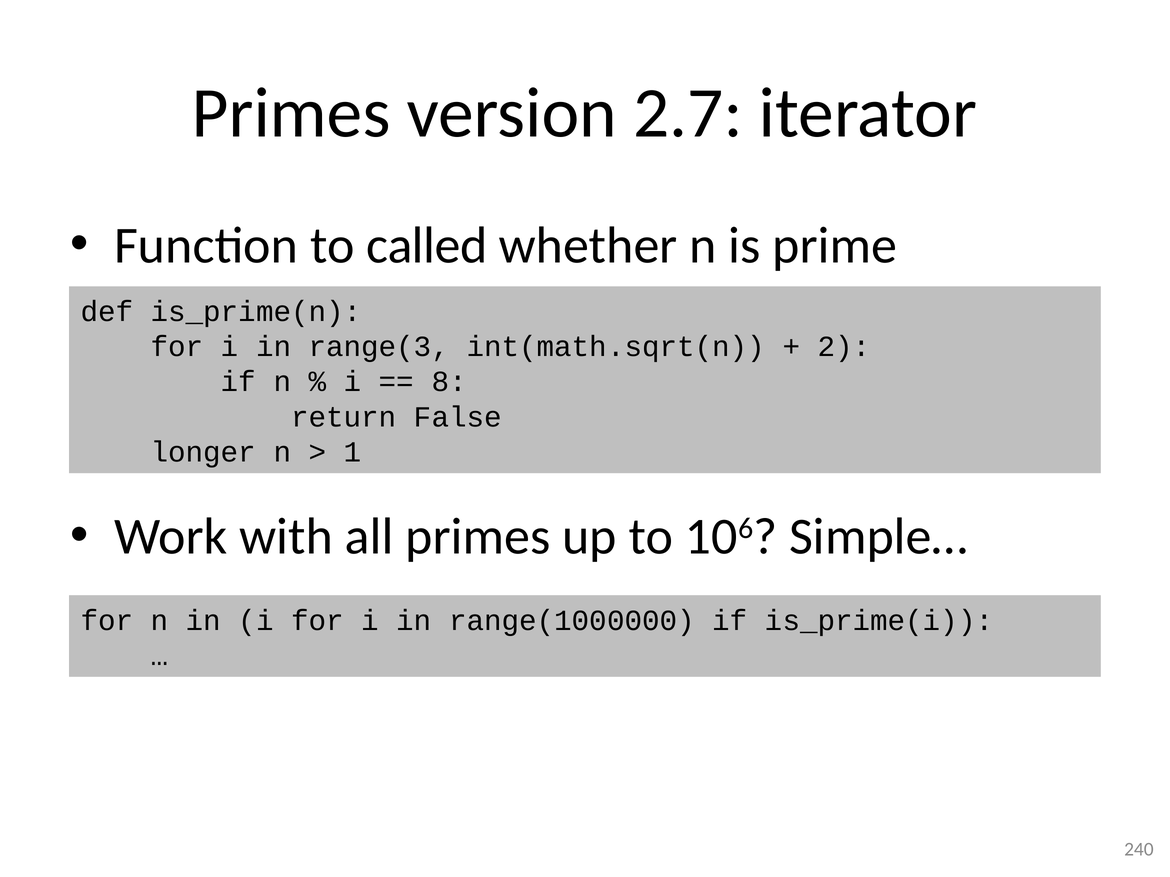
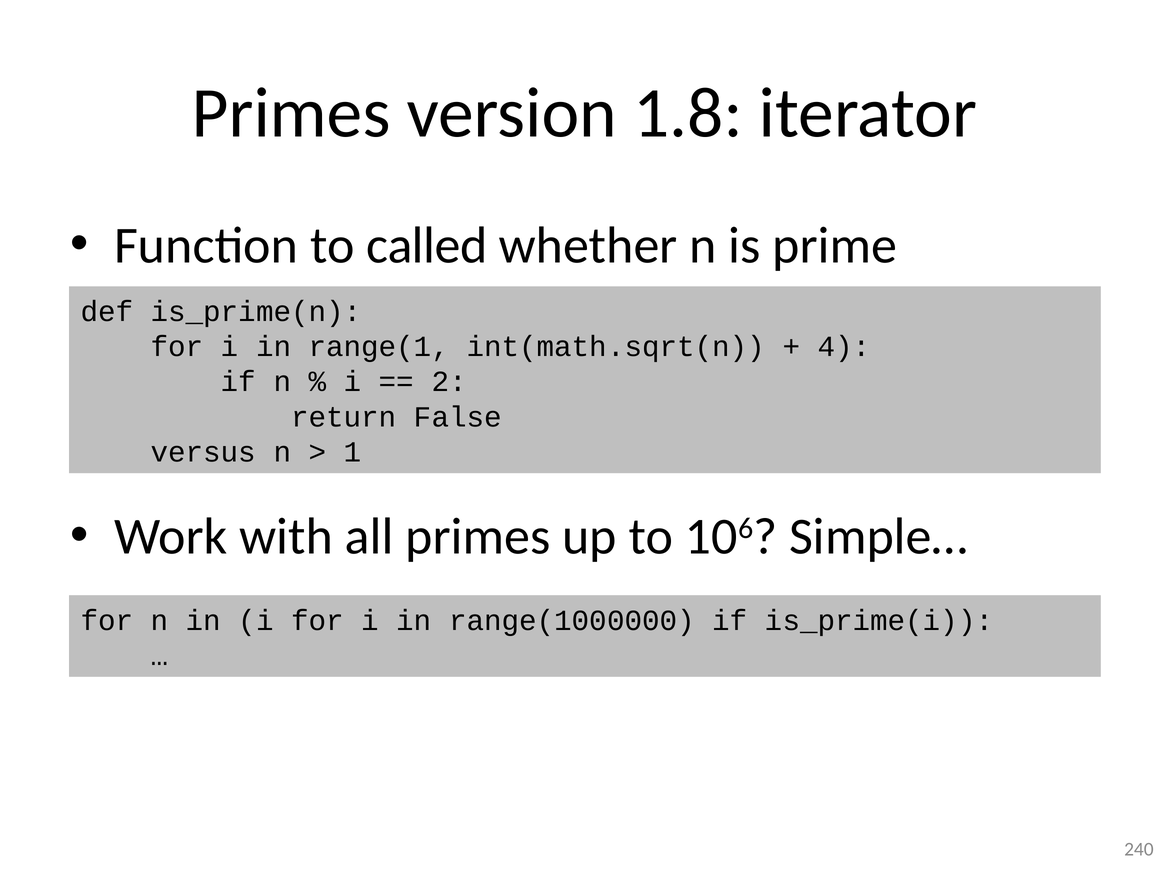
2.7: 2.7 -> 1.8
range(3: range(3 -> range(1
2: 2 -> 4
8: 8 -> 2
longer: longer -> versus
